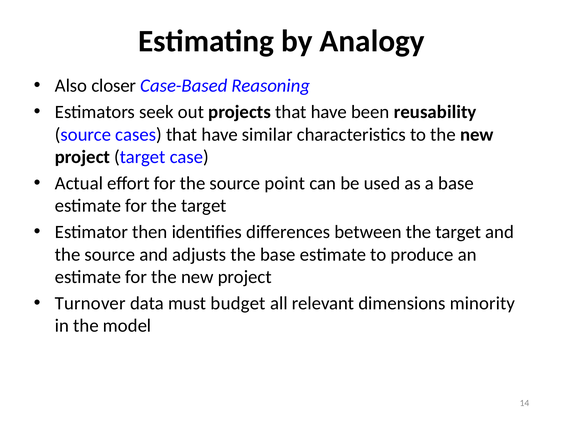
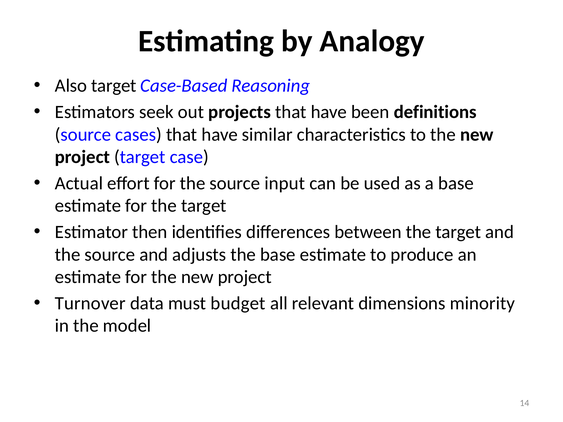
Also closer: closer -> target
reusability: reusability -> definitions
point: point -> input
